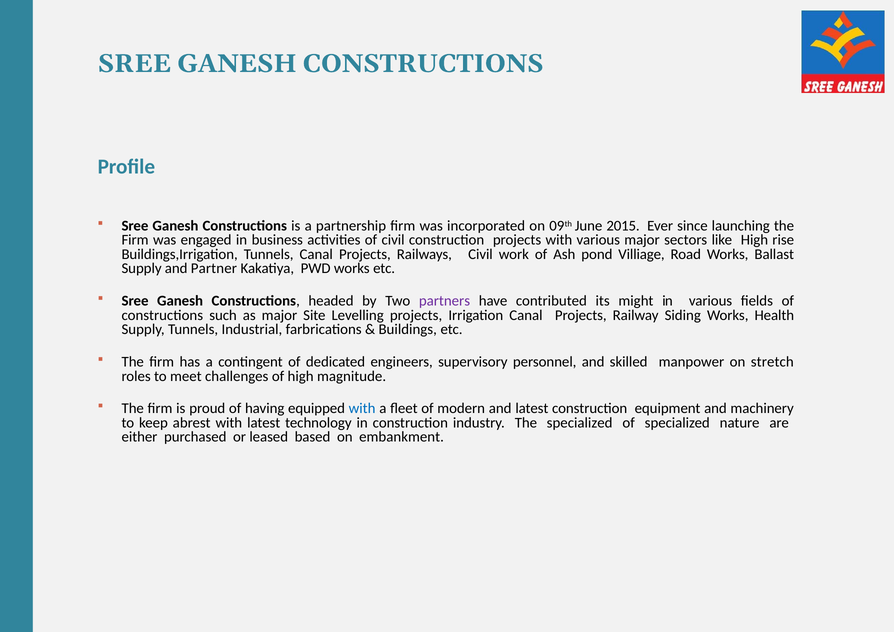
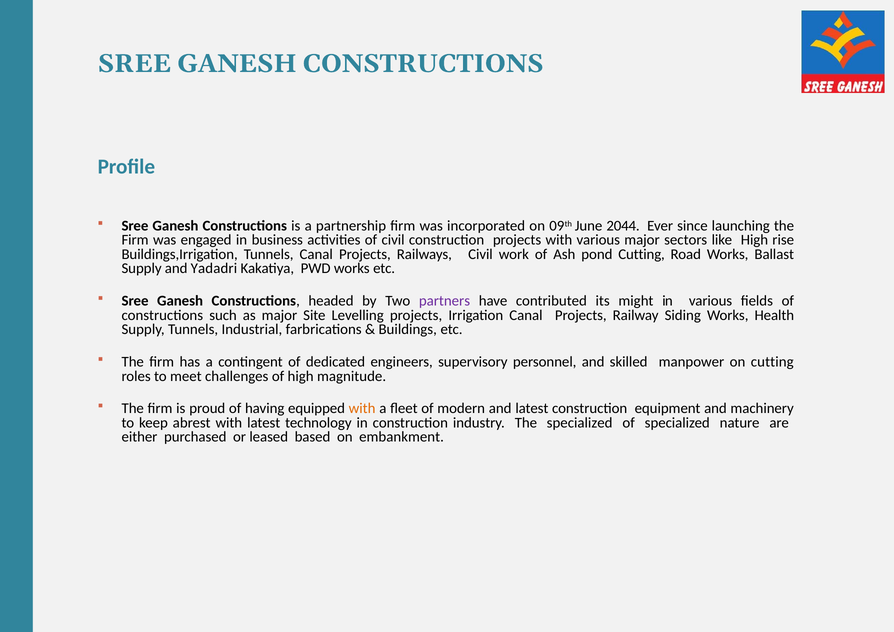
2015: 2015 -> 2044
pond Villiage: Villiage -> Cutting
Partner: Partner -> Yadadri
on stretch: stretch -> cutting
with at (362, 409) colour: blue -> orange
